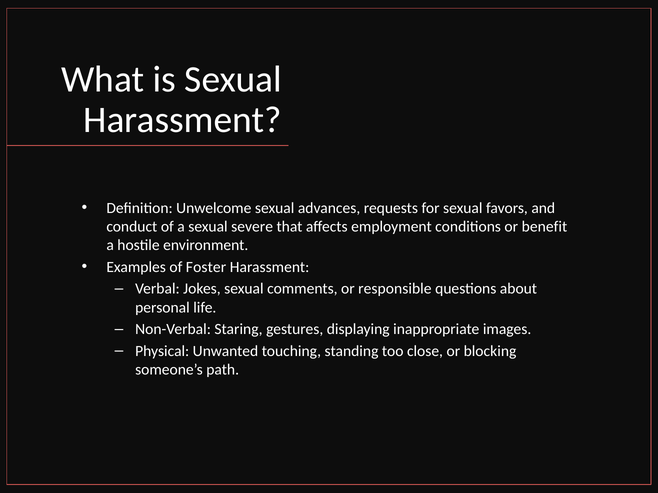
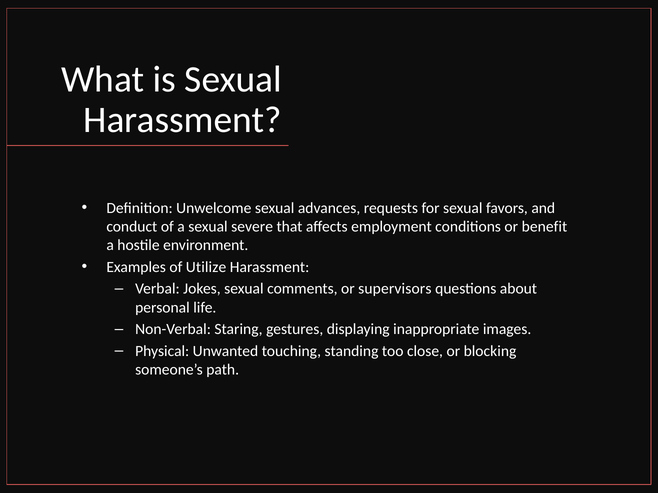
Foster: Foster -> Utilize
responsible: responsible -> supervisors
